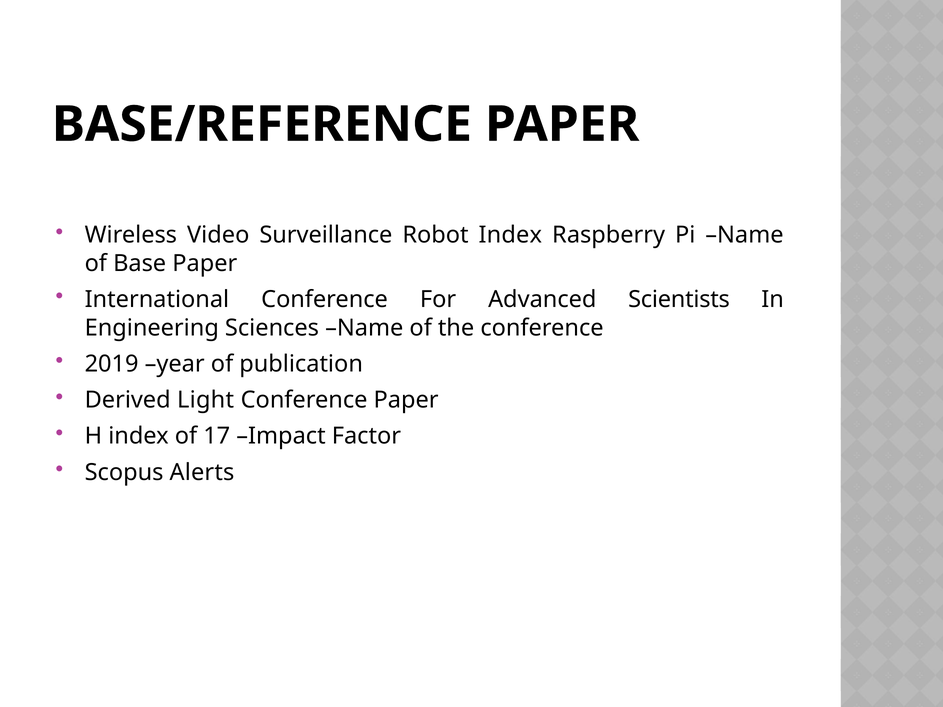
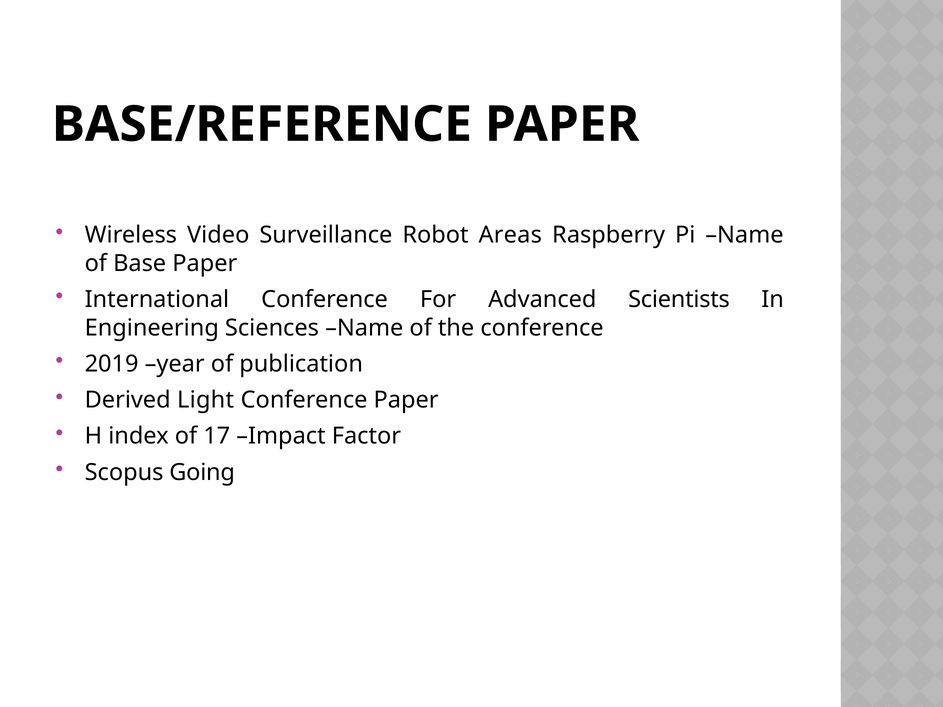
Robot Index: Index -> Areas
Alerts: Alerts -> Going
